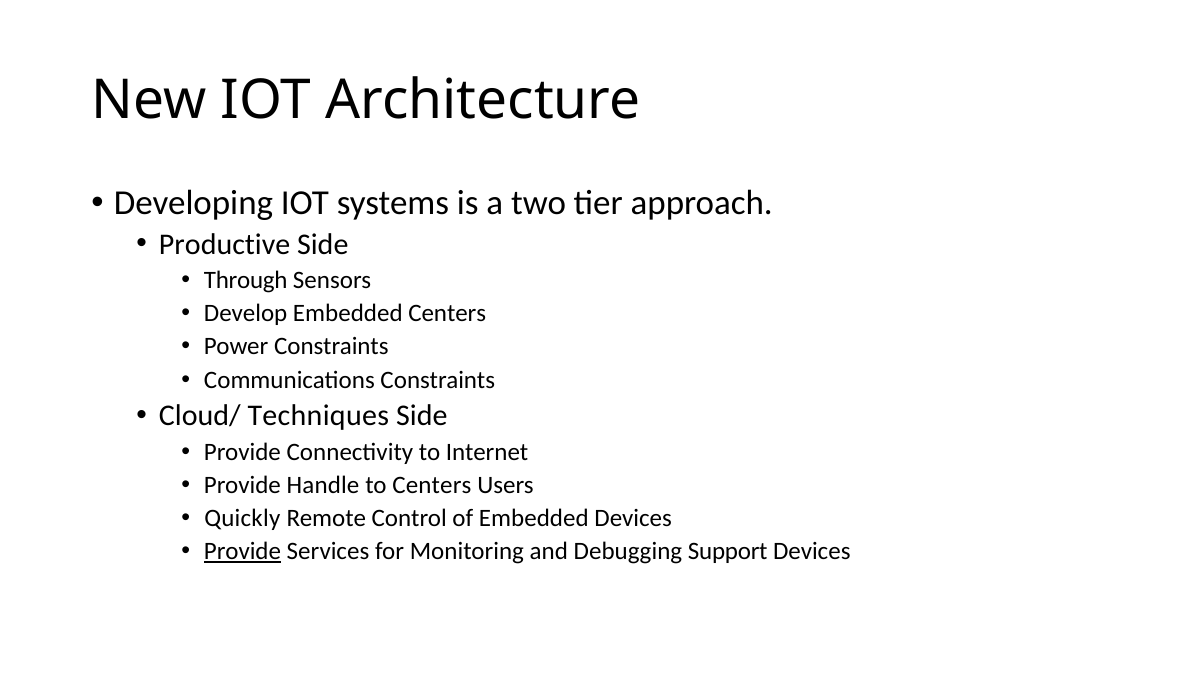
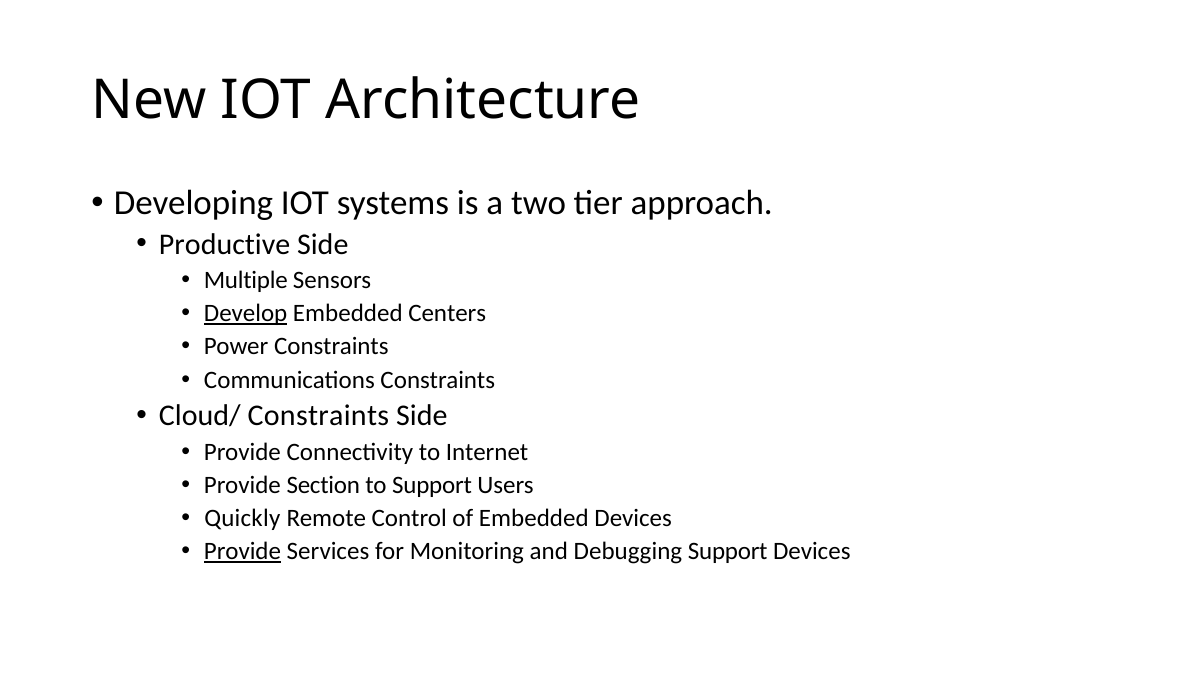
Through: Through -> Multiple
Develop underline: none -> present
Cloud/ Techniques: Techniques -> Constraints
Handle: Handle -> Section
to Centers: Centers -> Support
